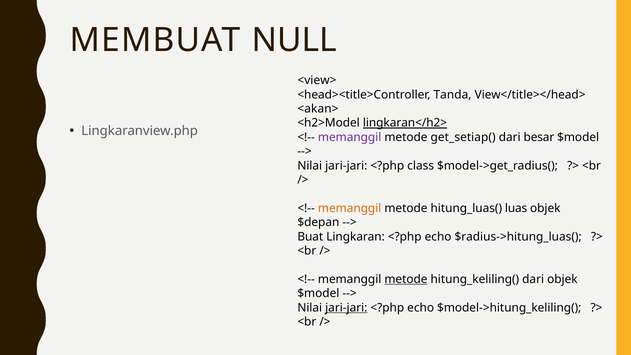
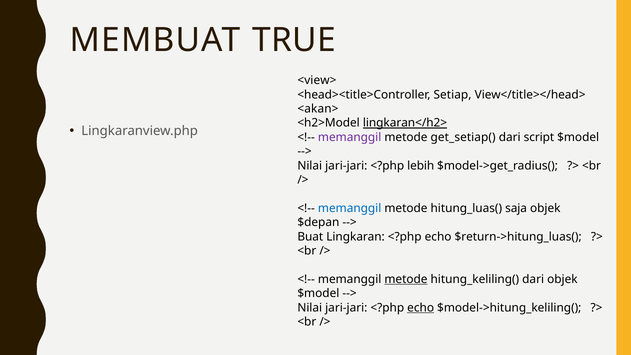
NULL: NULL -> TRUE
Tanda: Tanda -> Setiap
besar: besar -> script
class: class -> lebih
memanggil at (350, 208) colour: orange -> blue
luas: luas -> saja
$radius->hitung_luas(: $radius->hitung_luas( -> $return->hitung_luas(
jari-jari at (346, 308) underline: present -> none
echo at (421, 308) underline: none -> present
